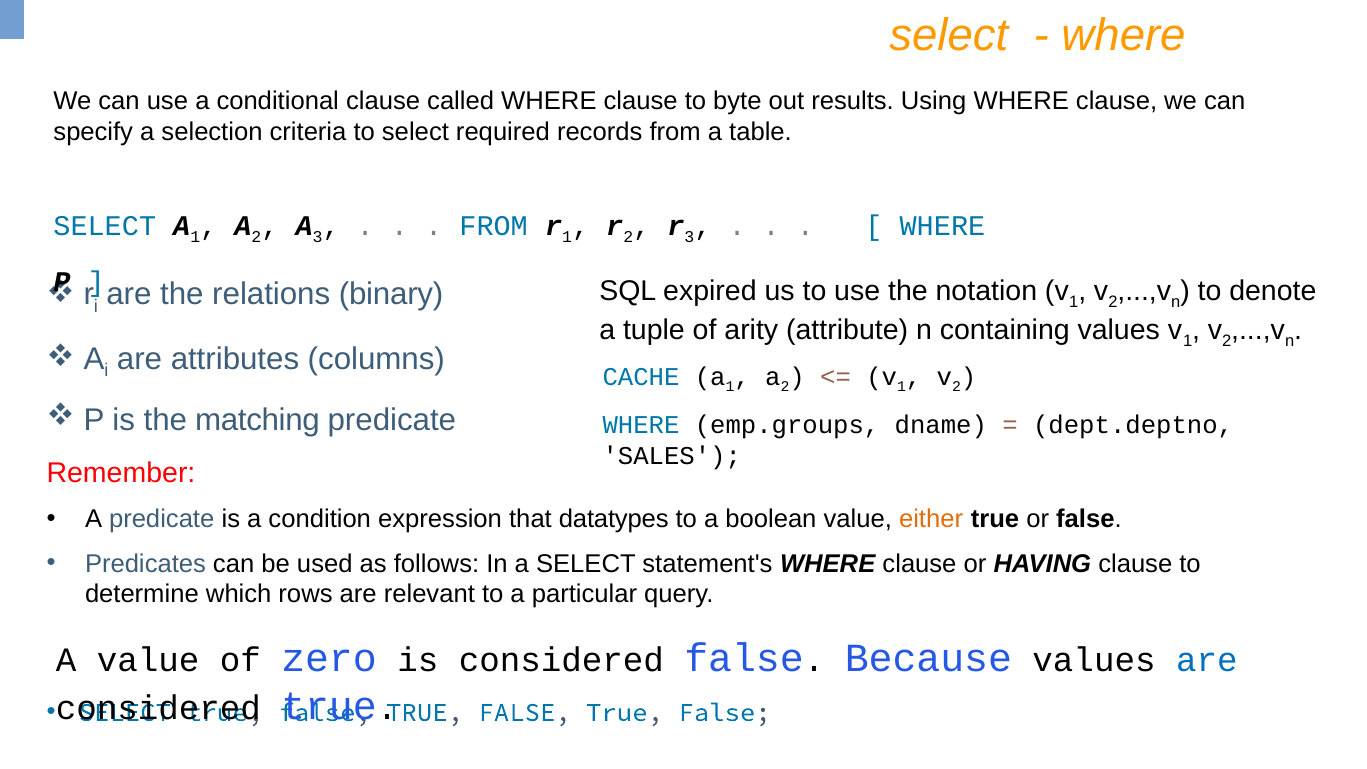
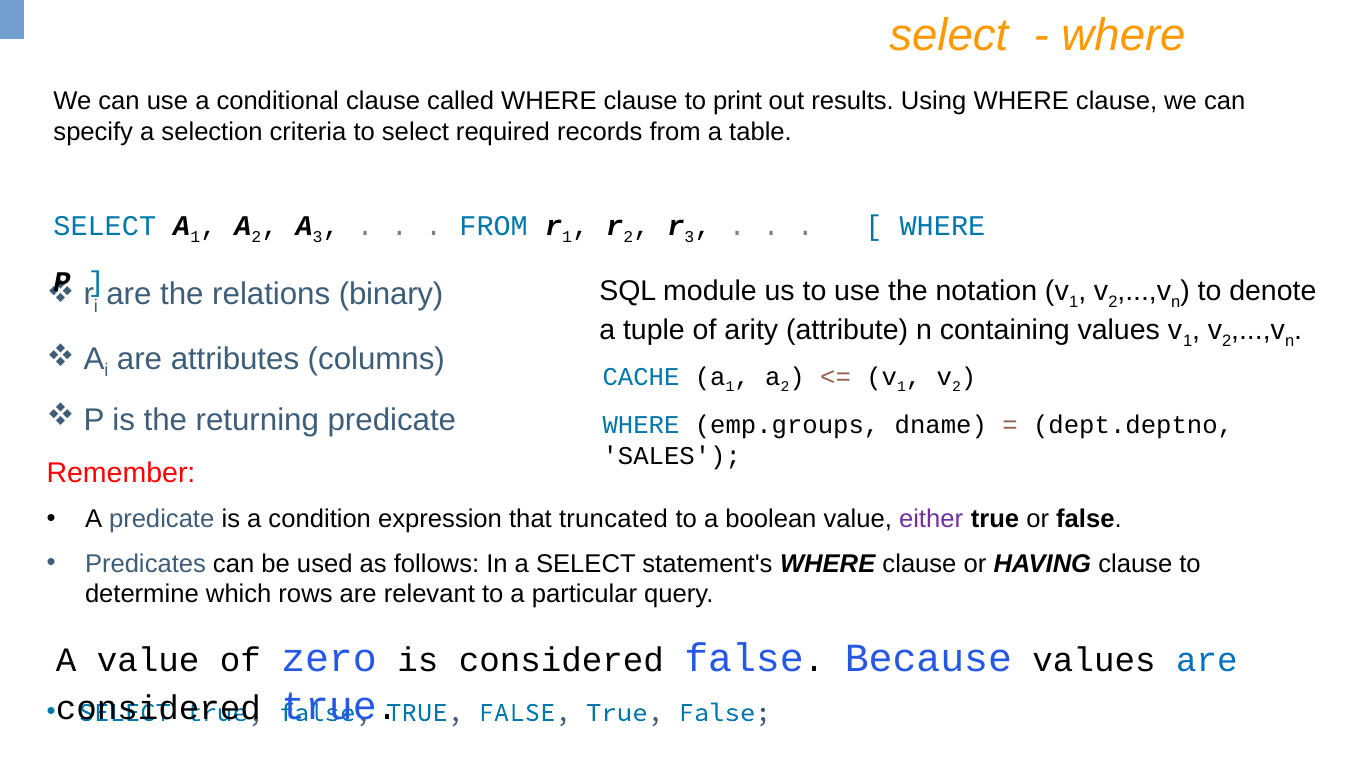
byte: byte -> print
expired: expired -> module
matching: matching -> returning
datatypes: datatypes -> truncated
either colour: orange -> purple
